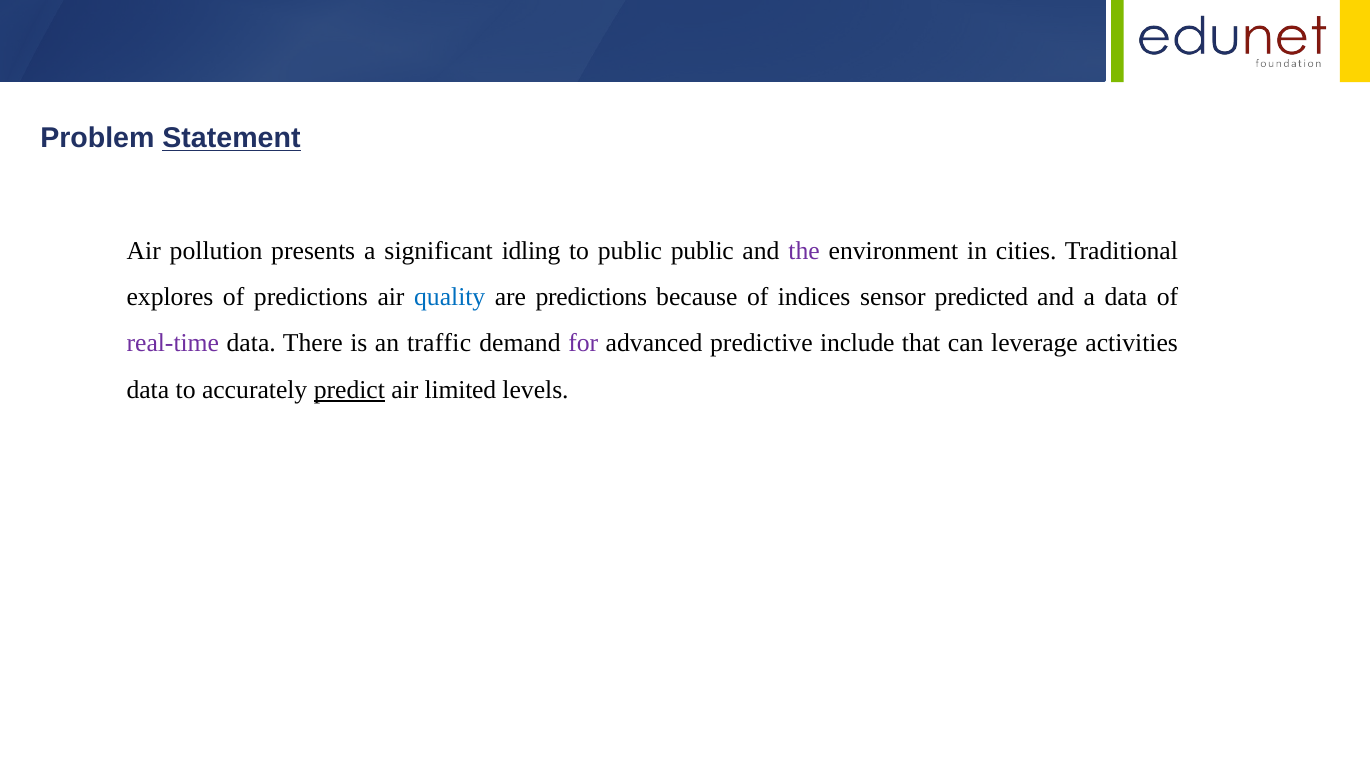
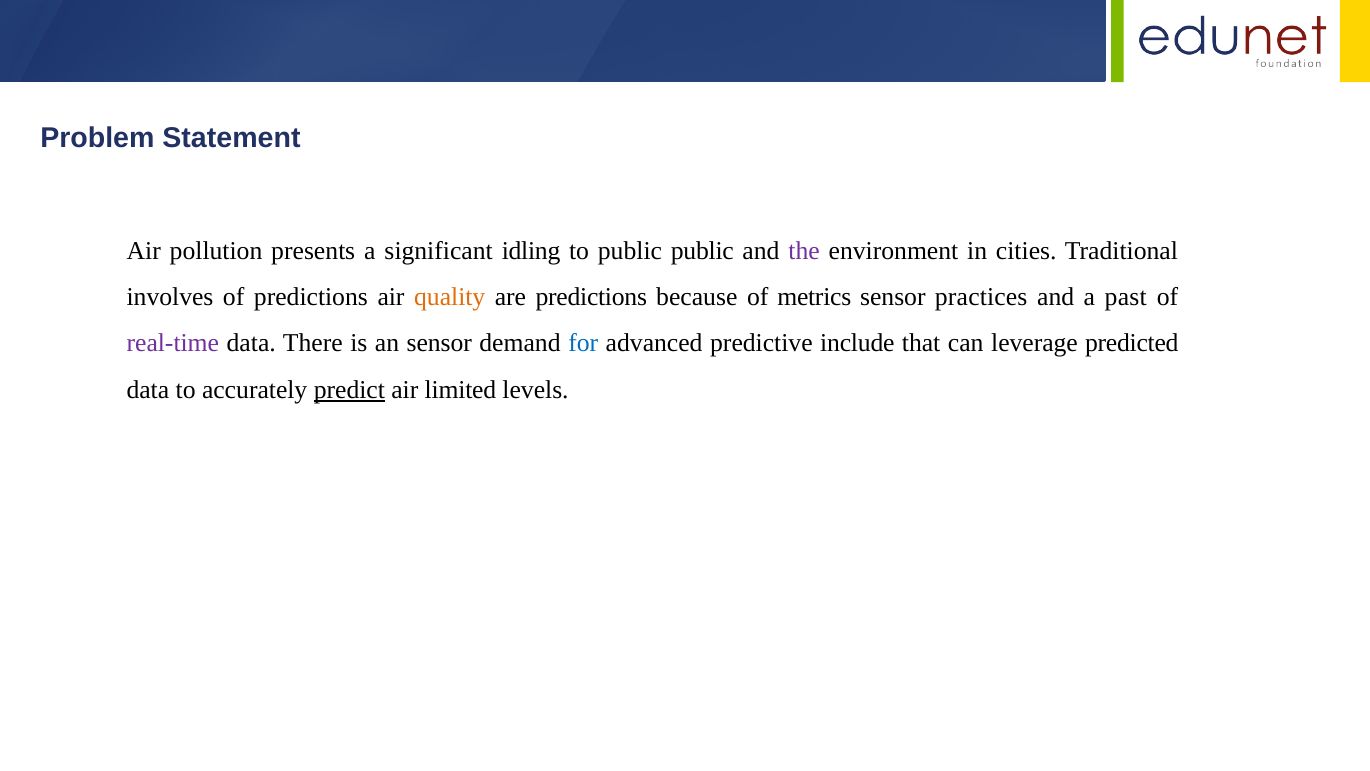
Statement underline: present -> none
explores: explores -> involves
quality colour: blue -> orange
indices: indices -> metrics
predicted: predicted -> practices
a data: data -> past
an traffic: traffic -> sensor
for colour: purple -> blue
activities: activities -> predicted
